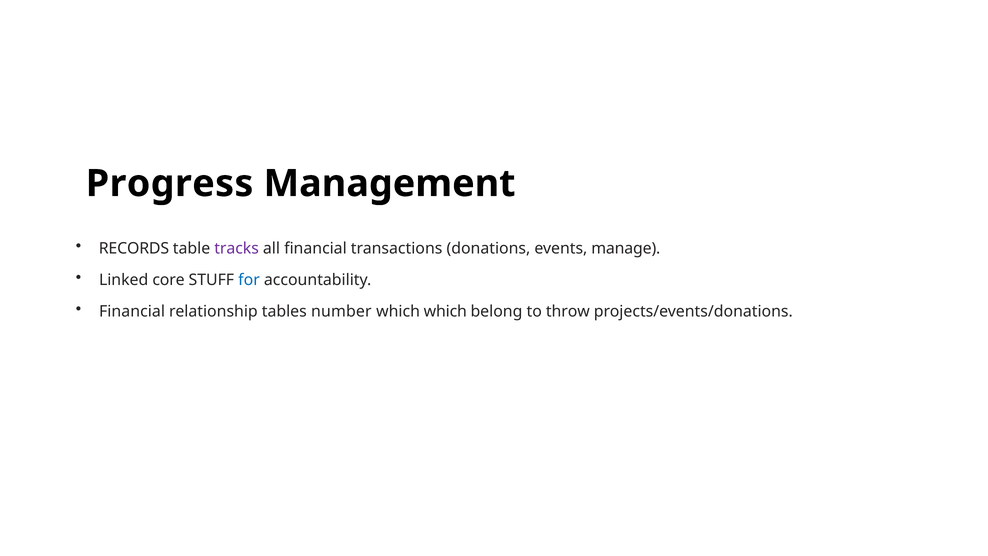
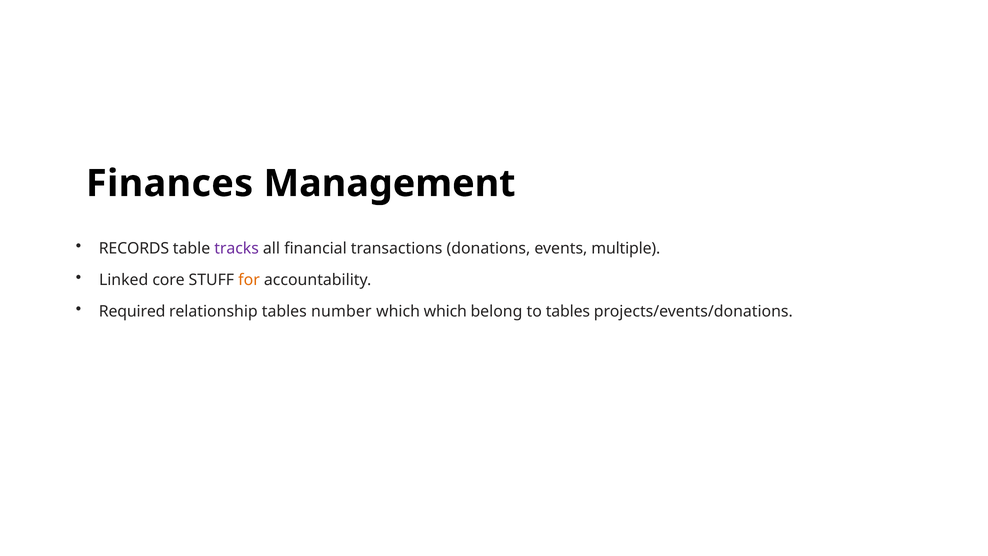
Progress: Progress -> Finances
manage: manage -> multiple
for colour: blue -> orange
Financial at (132, 311): Financial -> Required
to throw: throw -> tables
